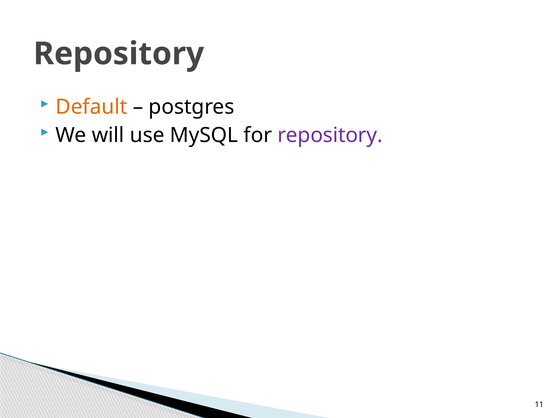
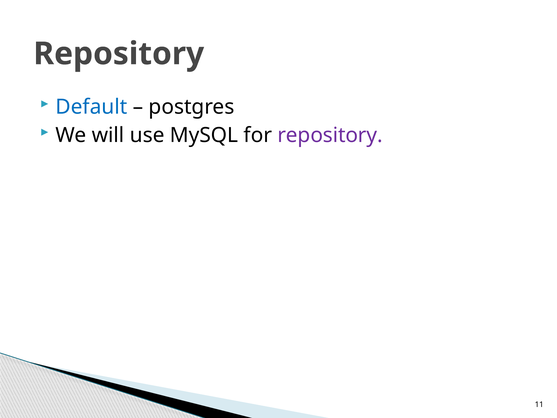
Default colour: orange -> blue
